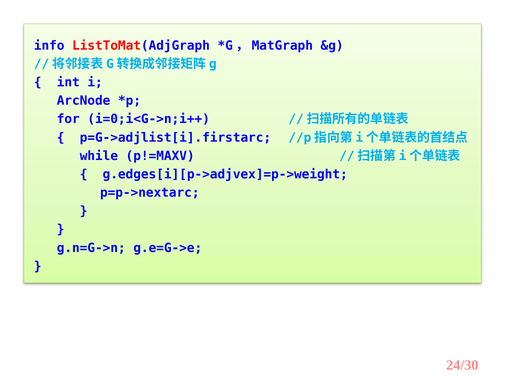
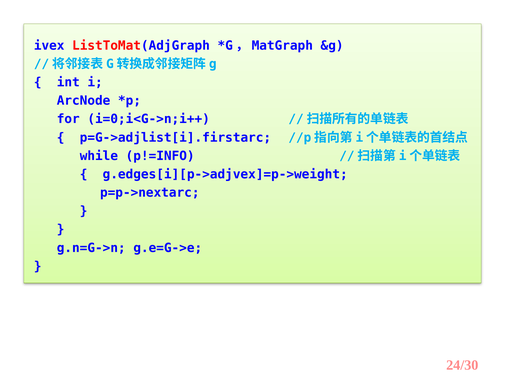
info: info -> ivex
p!=MAXV: p!=MAXV -> p!=INFO
